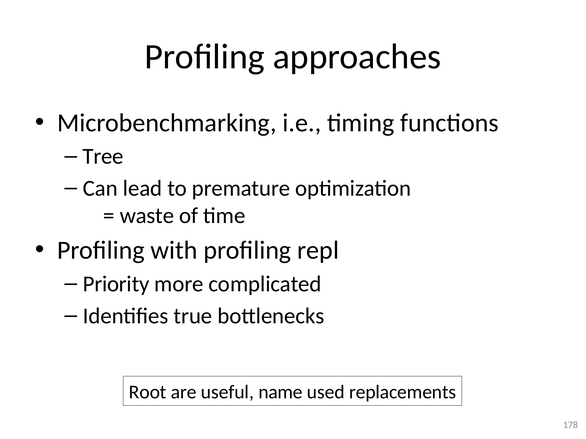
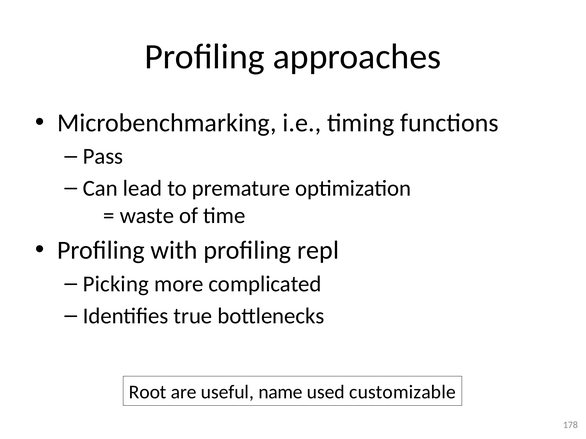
Tree: Tree -> Pass
Priority: Priority -> Picking
replacements: replacements -> customizable
